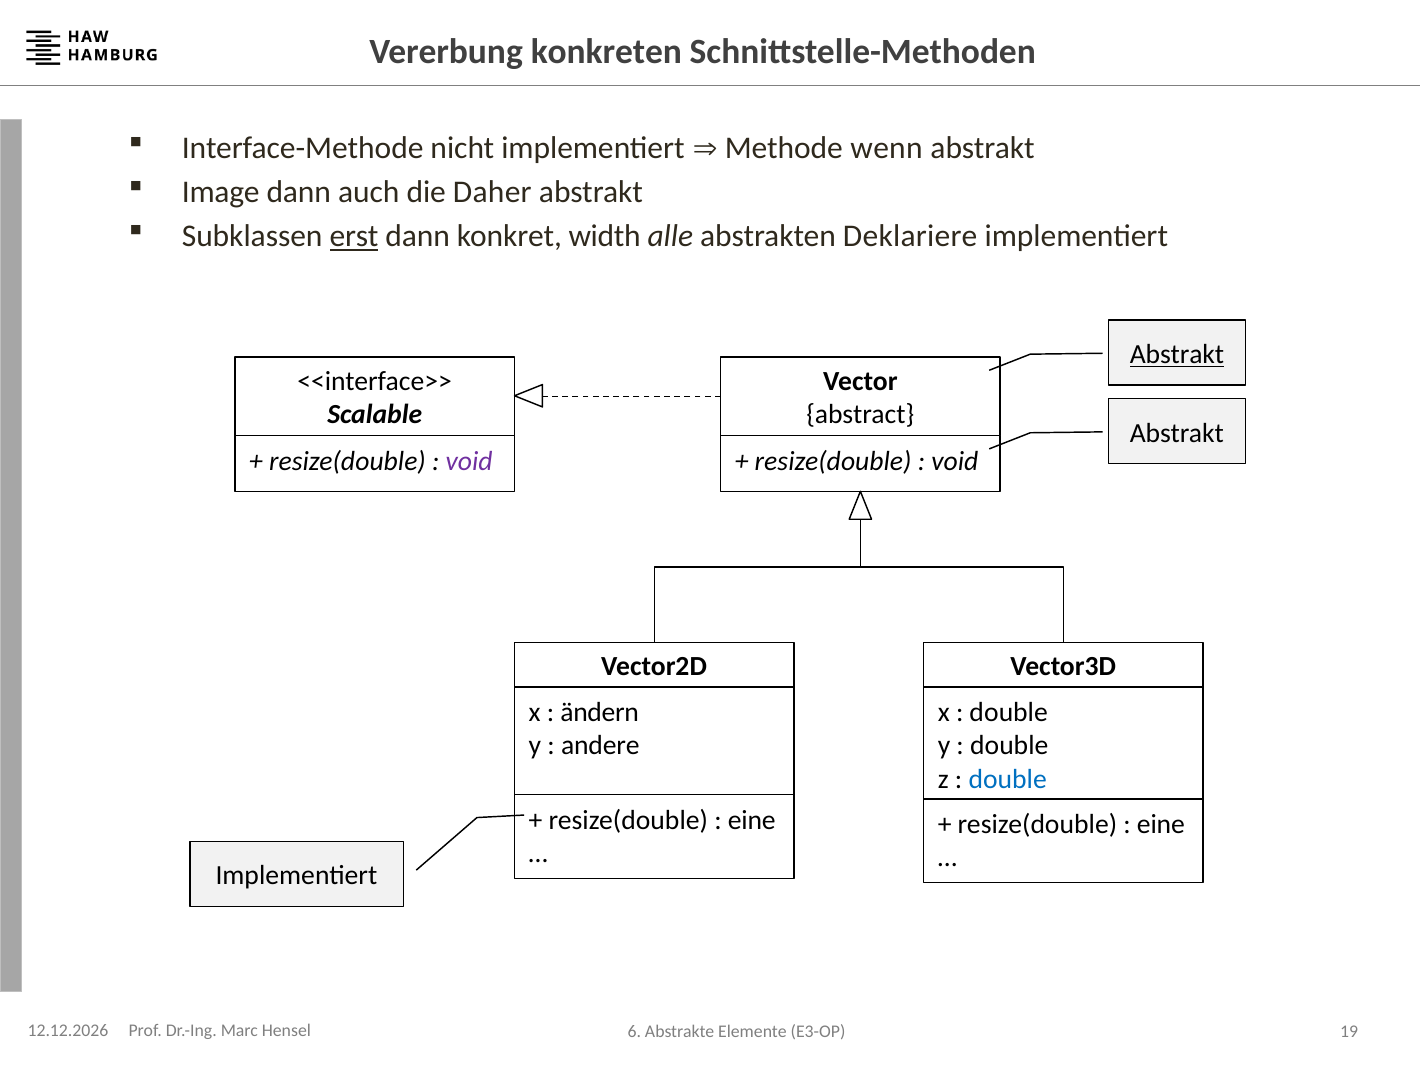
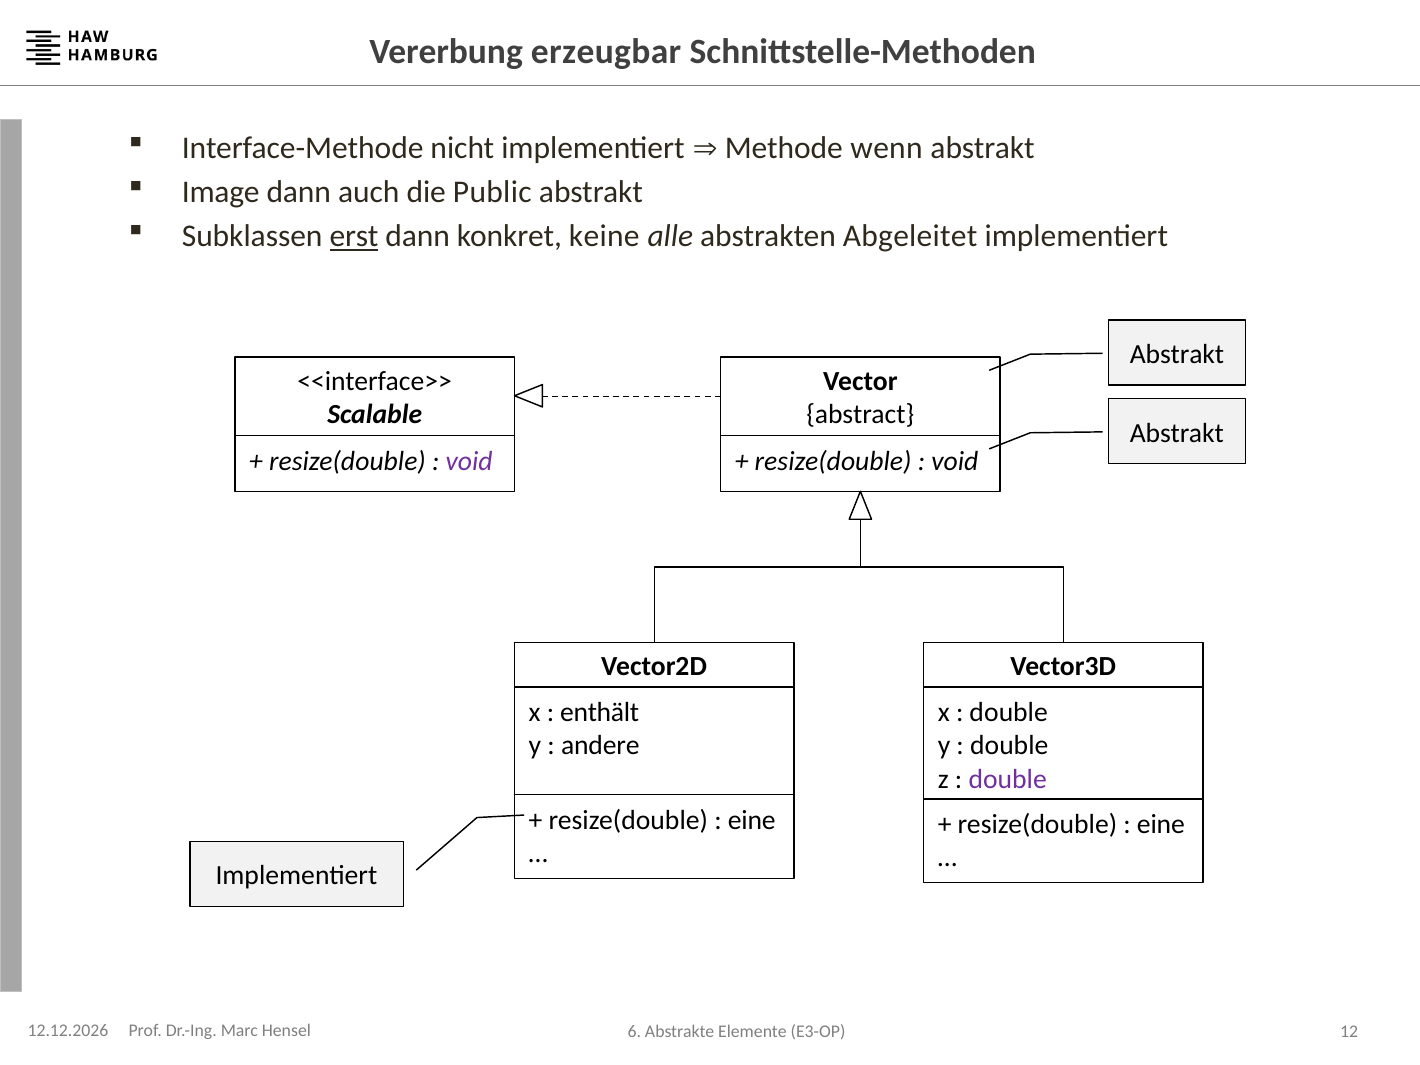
konkreten: konkreten -> erzeugbar
Daher: Daher -> Public
width: width -> keine
Deklariere: Deklariere -> Abgeleitet
Abstrakt at (1177, 354) underline: present -> none
ändern: ändern -> enthält
double at (1008, 779) colour: blue -> purple
19: 19 -> 12
